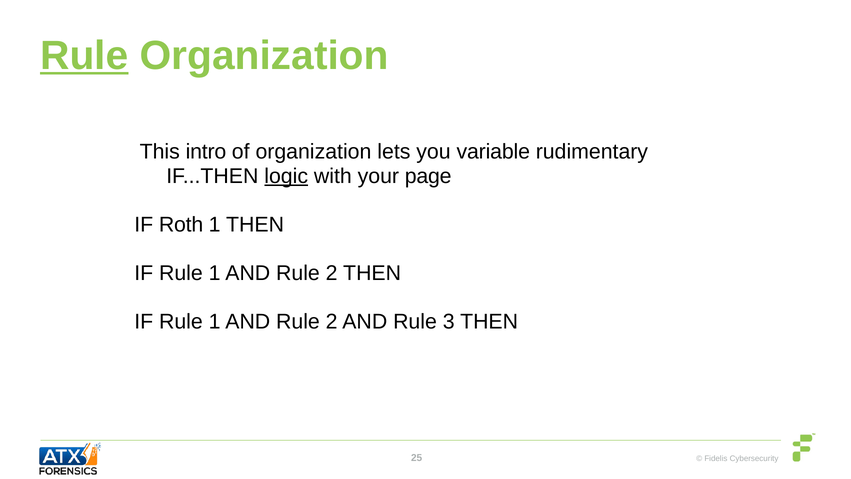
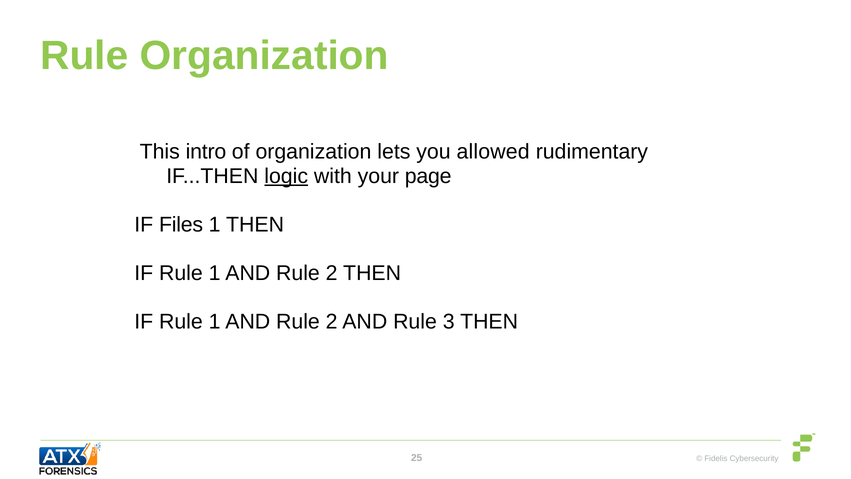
Rule at (84, 56) underline: present -> none
variable: variable -> allowed
Roth: Roth -> Files
